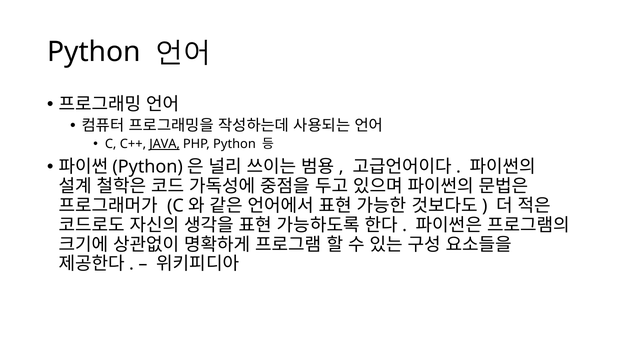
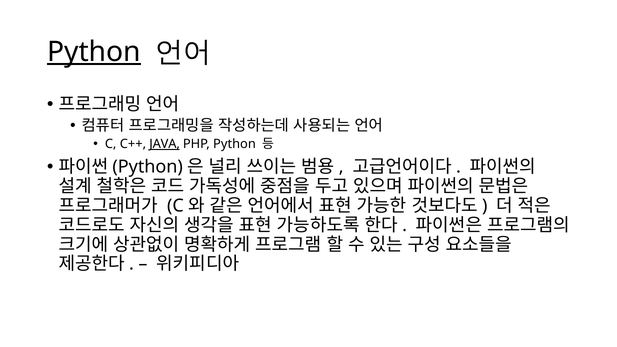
Python at (94, 52) underline: none -> present
